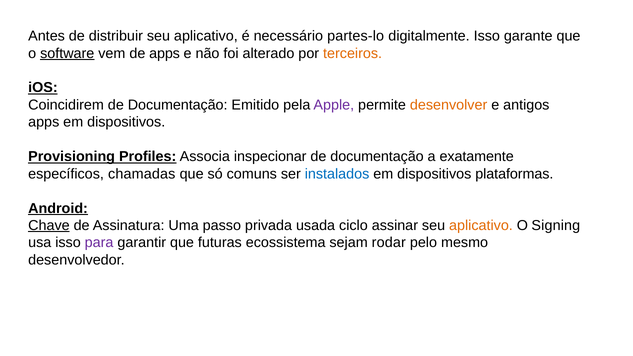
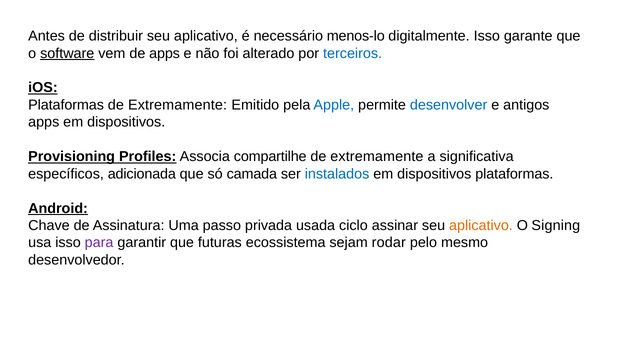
partes-lo: partes-lo -> menos-lo
terceiros colour: orange -> blue
Coincidirem at (66, 105): Coincidirem -> Plataformas
Documentação at (178, 105): Documentação -> Extremamente
Apple colour: purple -> blue
desenvolver colour: orange -> blue
inspecionar: inspecionar -> compartilhe
documentação at (377, 157): documentação -> extremamente
exatamente: exatamente -> significativa
chamadas: chamadas -> adicionada
comuns: comuns -> camada
Chave underline: present -> none
